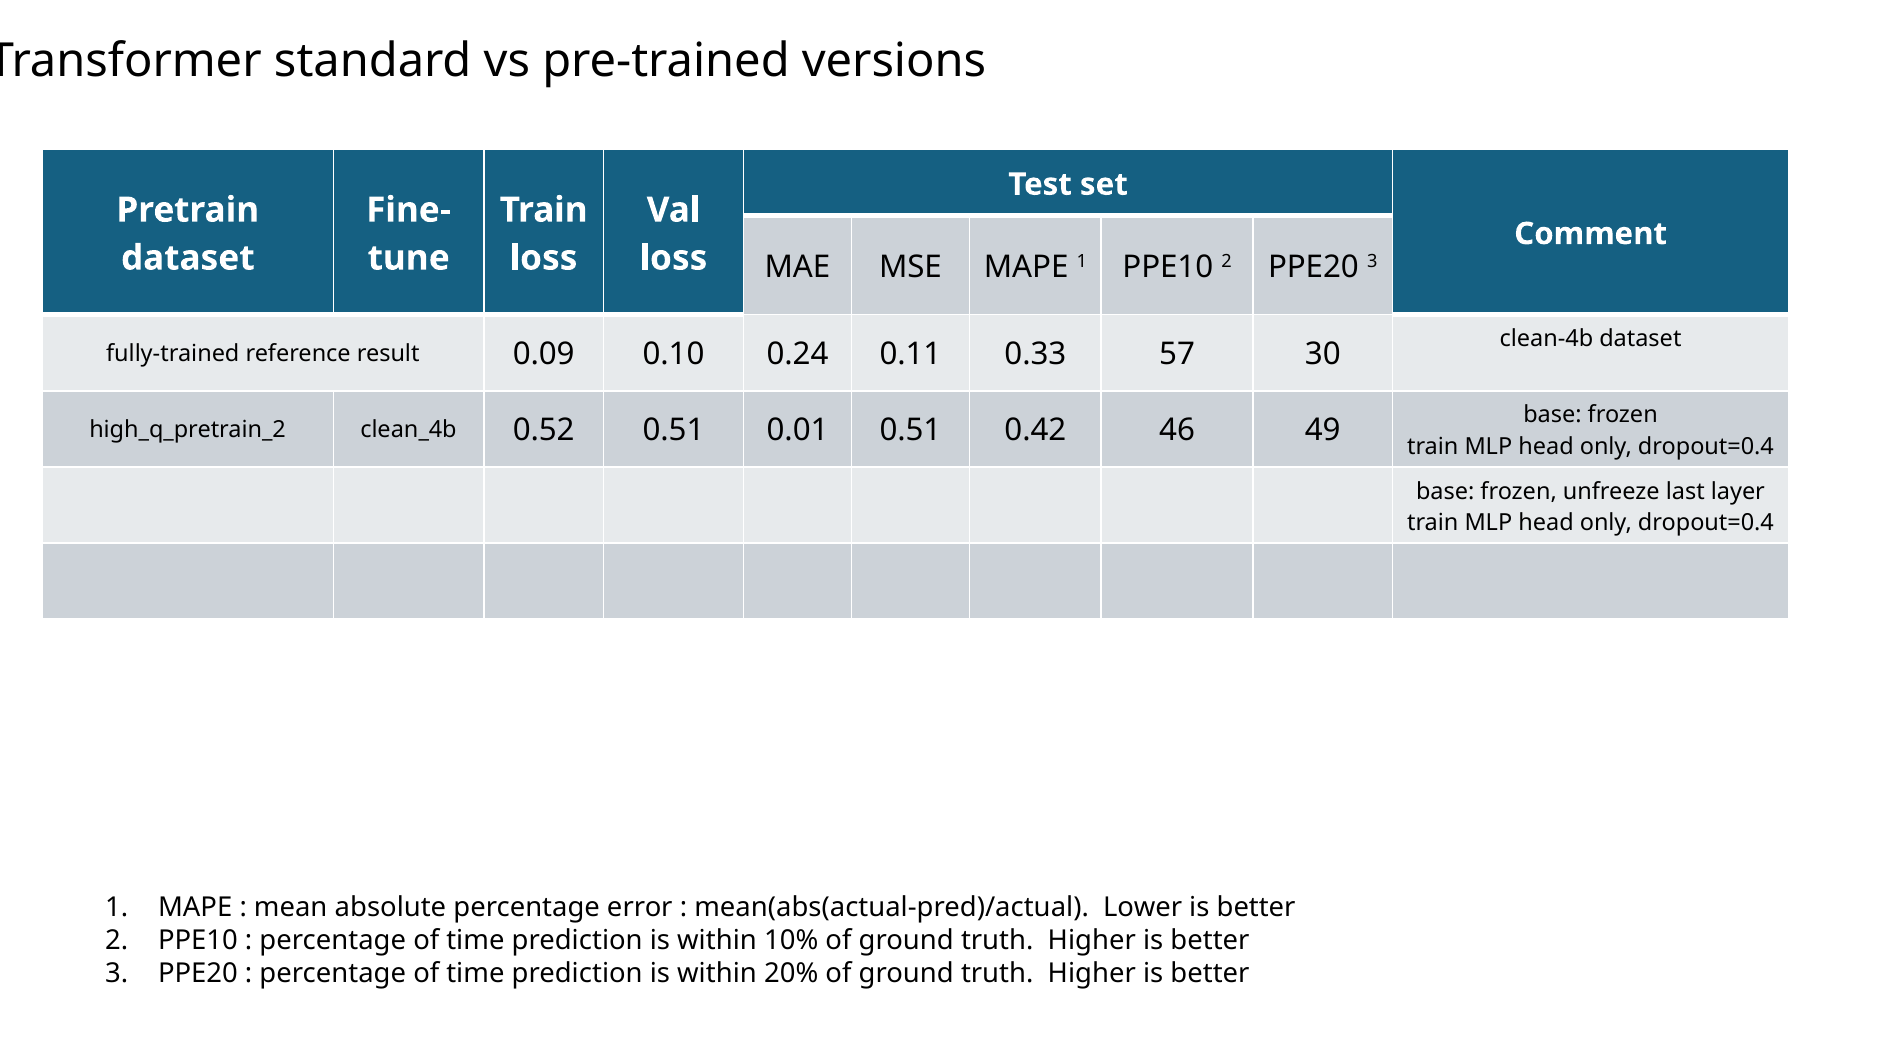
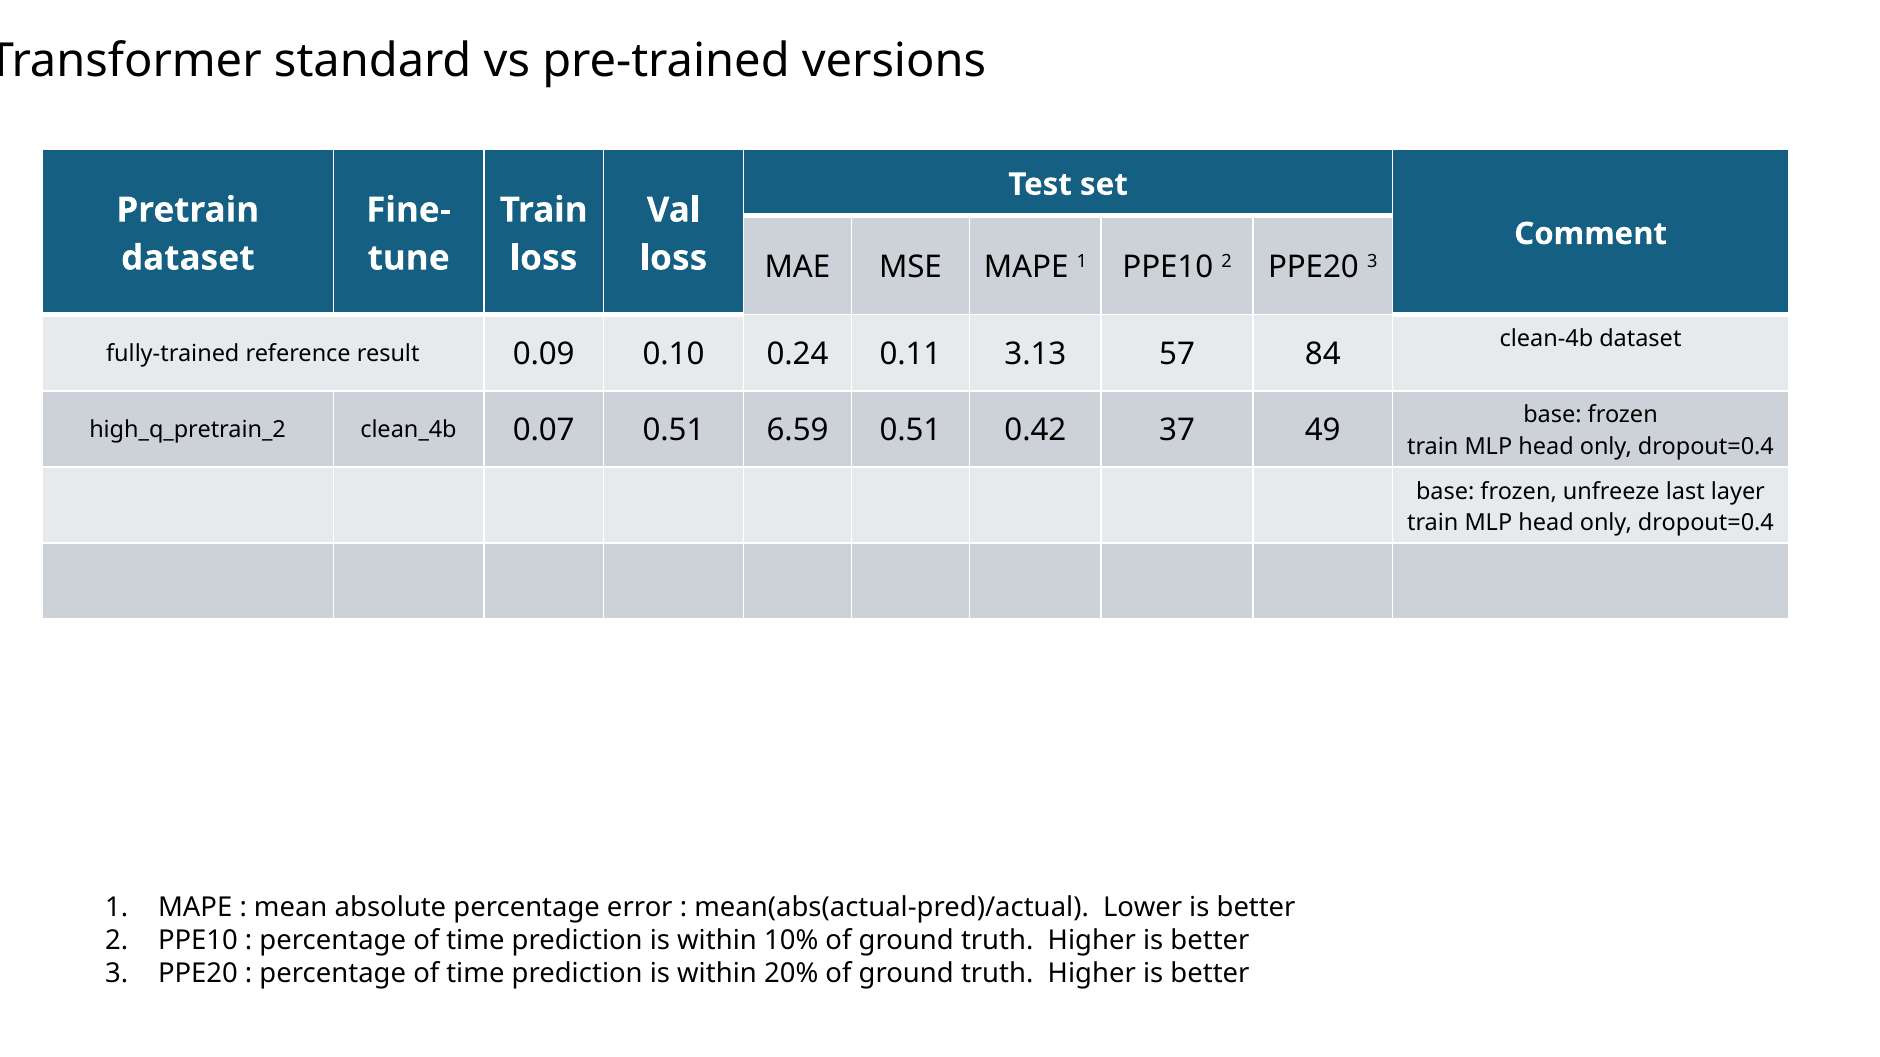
0.33: 0.33 -> 3.13
30: 30 -> 84
0.52: 0.52 -> 0.07
0.01: 0.01 -> 6.59
46: 46 -> 37
